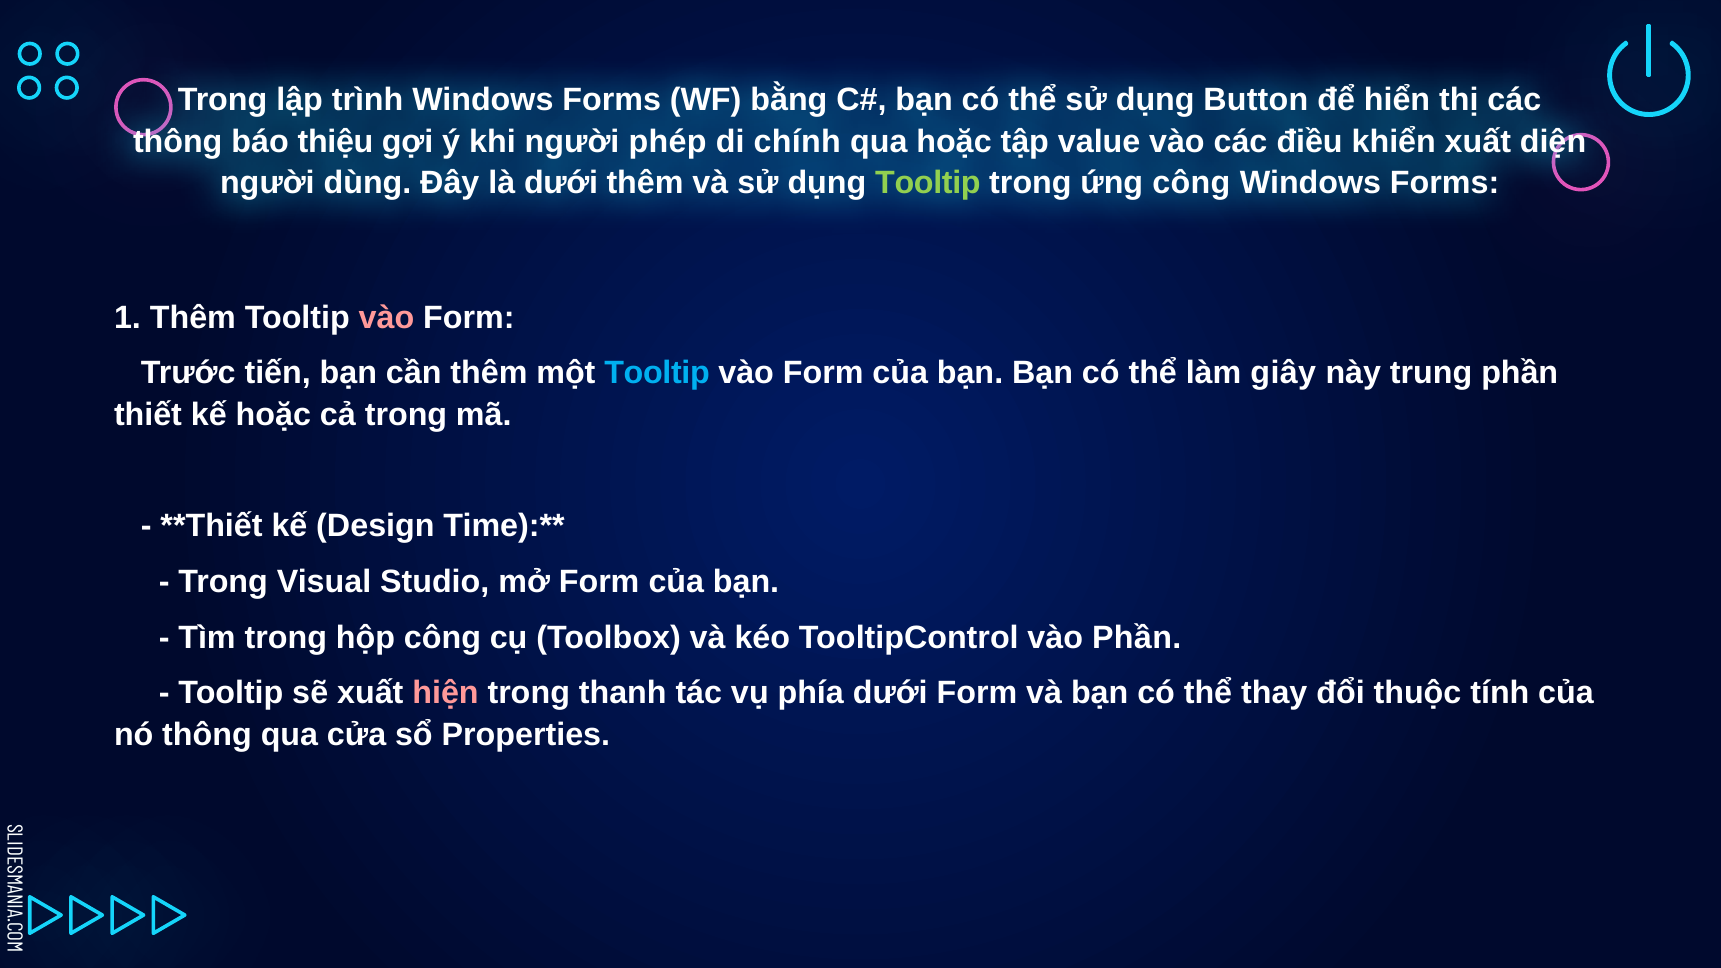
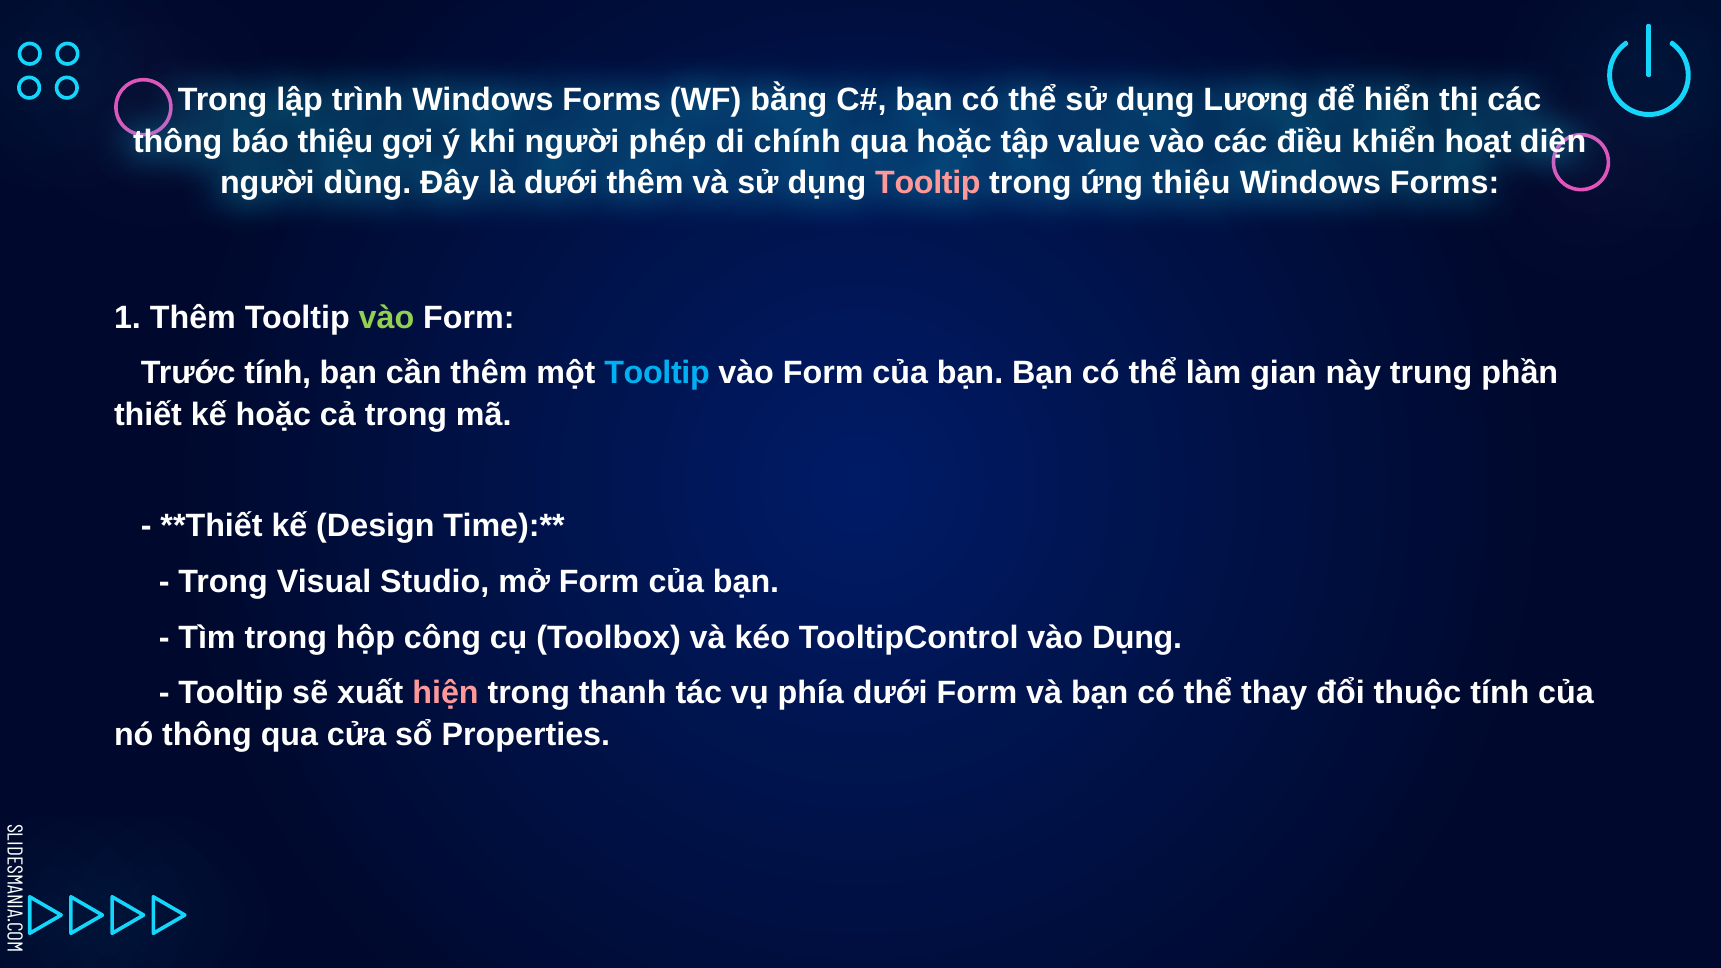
Button: Button -> Lương
khiển xuất: xuất -> hoạt
Tooltip at (928, 183) colour: light green -> pink
ứng công: công -> thiệu
vào at (386, 317) colour: pink -> light green
Trước tiến: tiến -> tính
giây: giây -> gian
vào Phần: Phần -> Dụng
